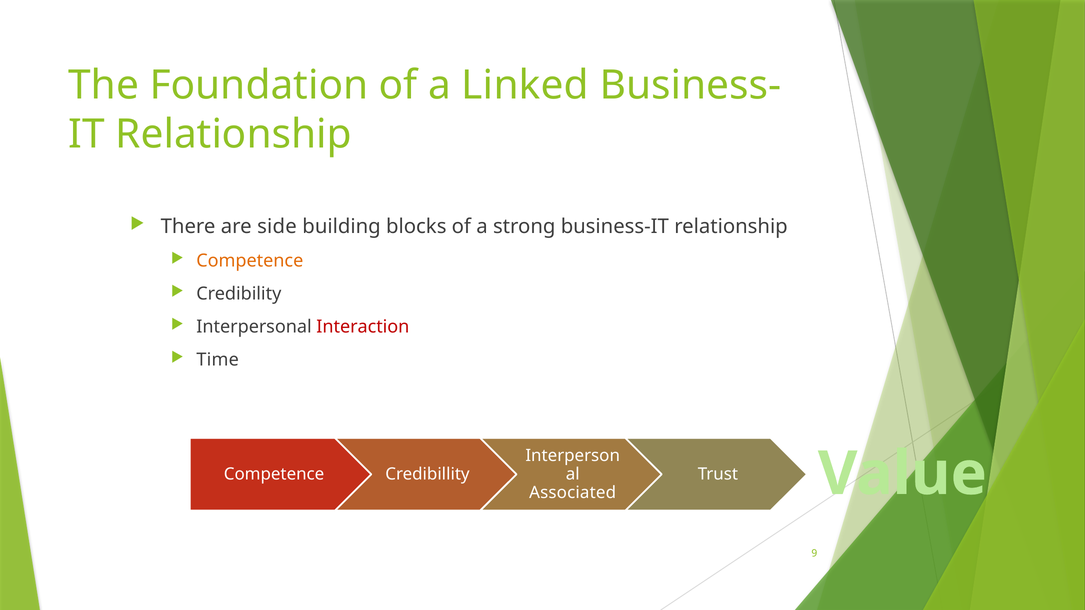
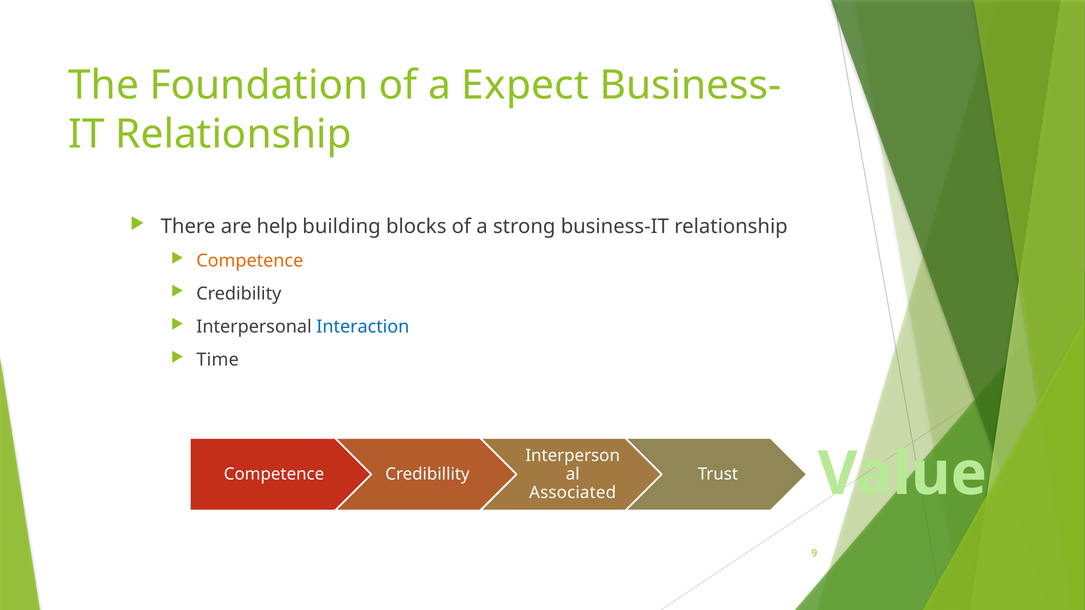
Linked: Linked -> Expect
side: side -> help
Interaction colour: red -> blue
